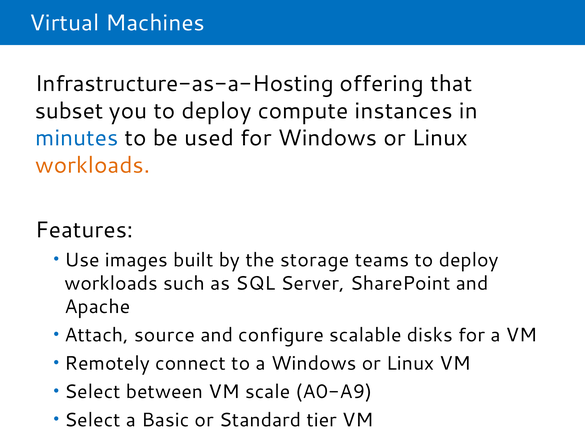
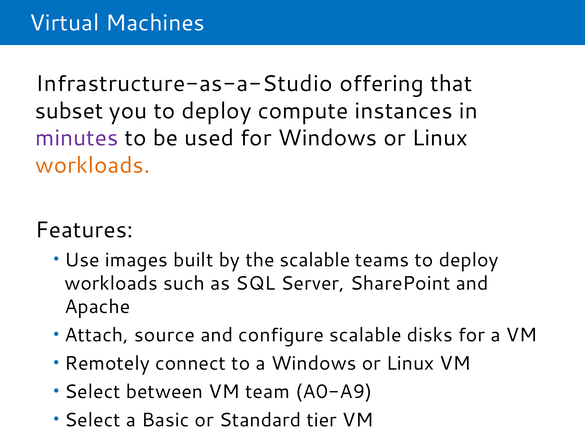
Infrastructure-as-a-Hosting: Infrastructure-as-a-Hosting -> Infrastructure-as-a-Studio
minutes colour: blue -> purple
the storage: storage -> scalable
scale: scale -> team
